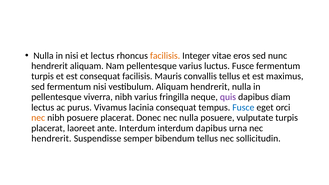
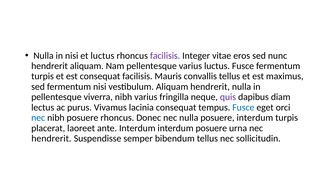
et lectus: lectus -> luctus
facilisis at (165, 56) colour: orange -> purple
nec at (38, 118) colour: orange -> blue
posuere placerat: placerat -> rhoncus
posuere vulputate: vulputate -> interdum
interdum dapibus: dapibus -> posuere
